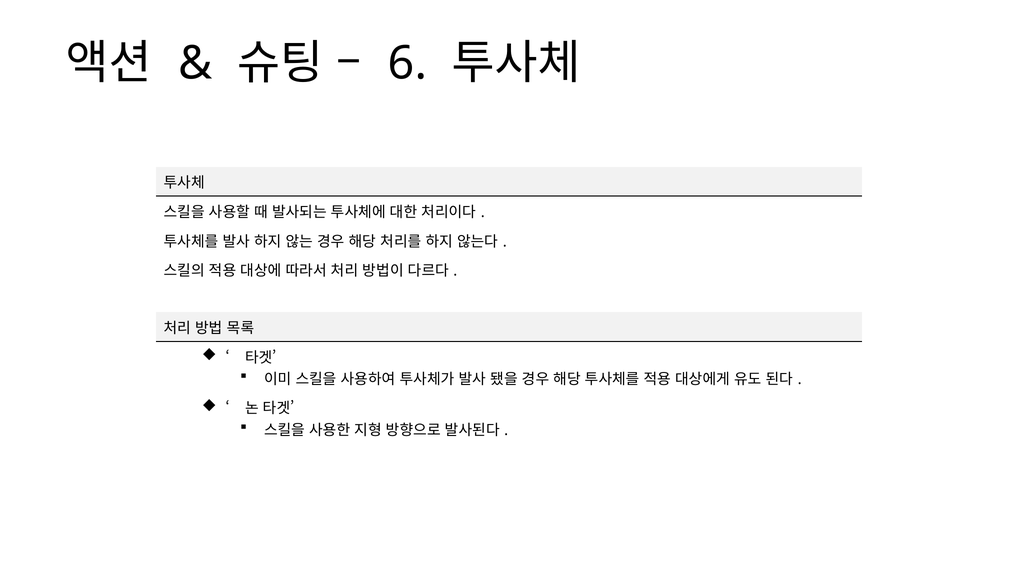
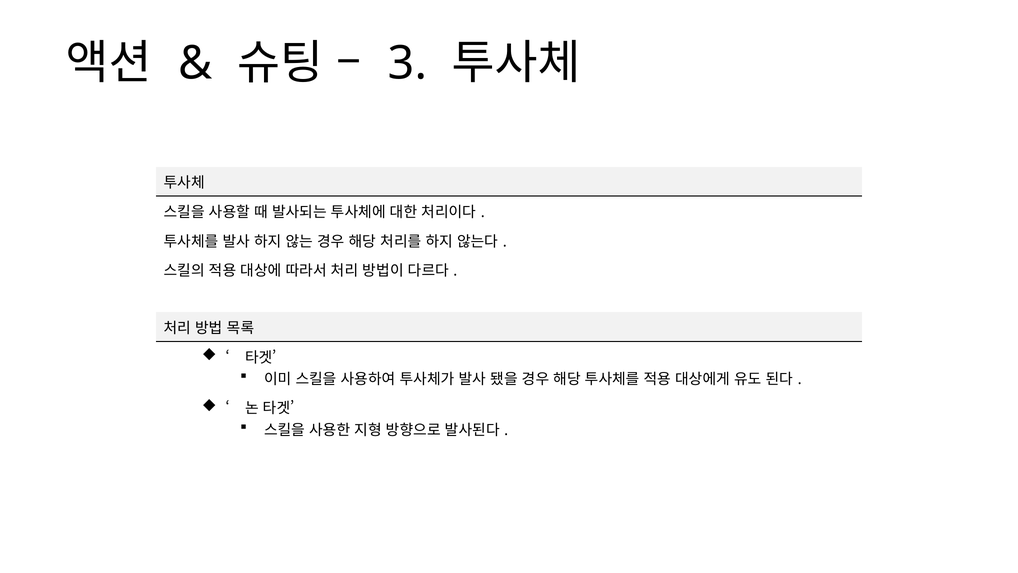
6: 6 -> 3
